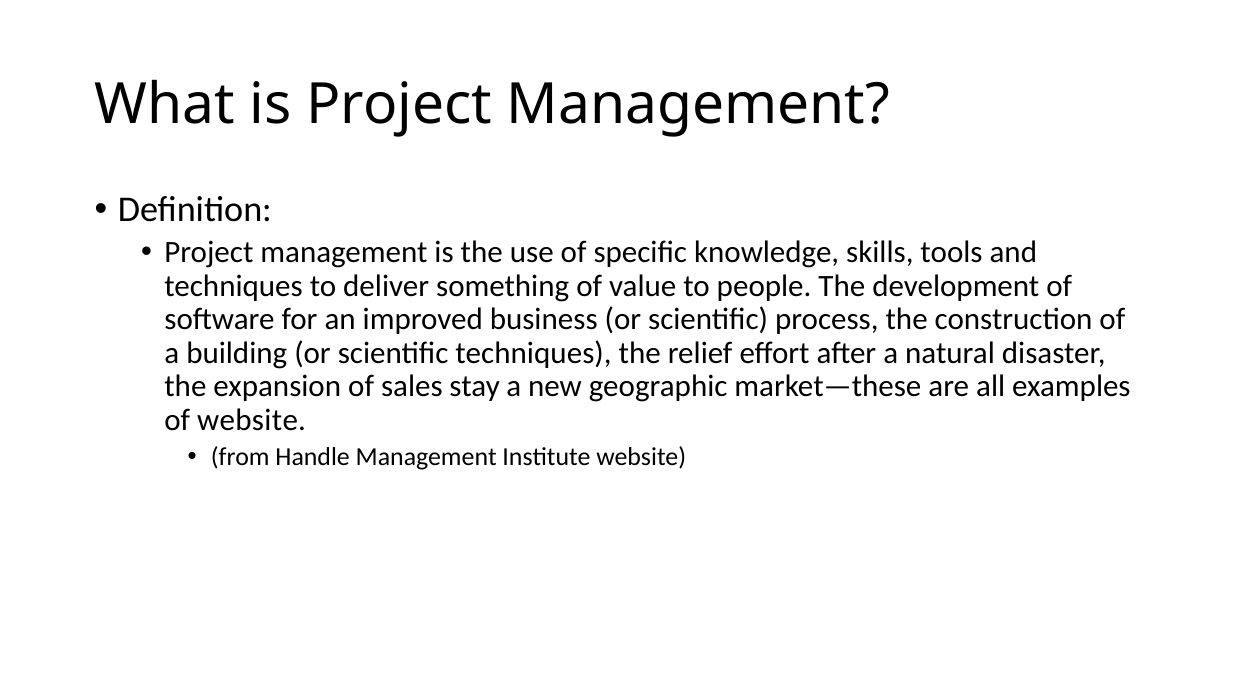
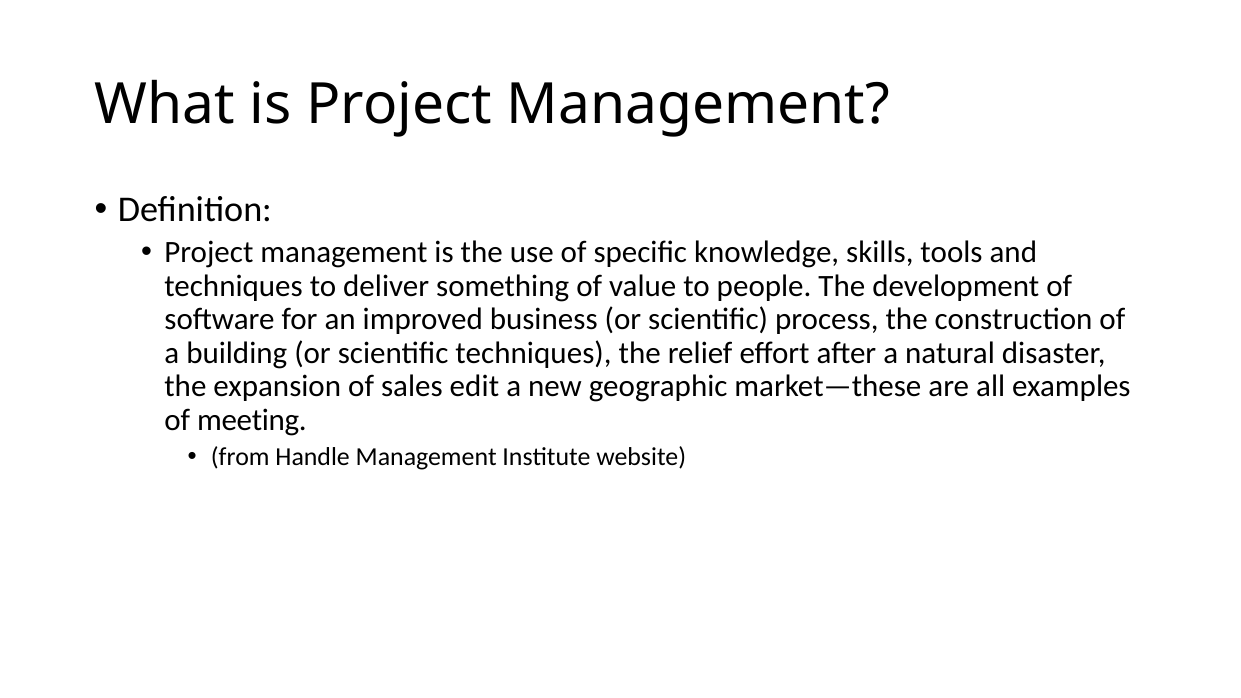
stay: stay -> edit
of website: website -> meeting
